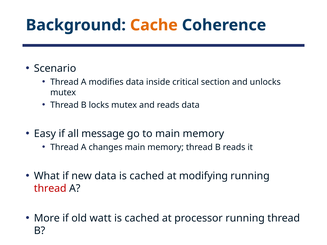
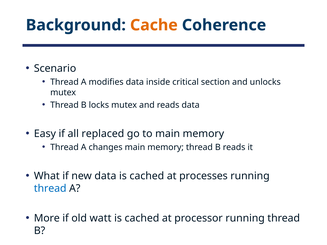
message: message -> replaced
modifying: modifying -> processes
thread at (50, 189) colour: red -> blue
